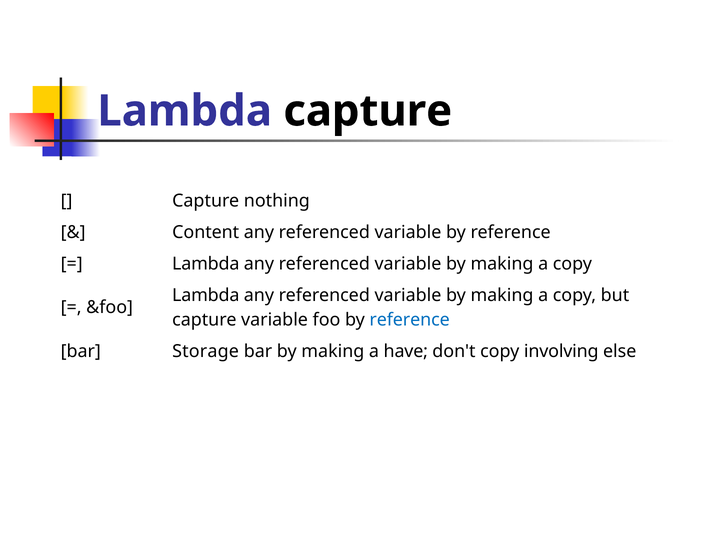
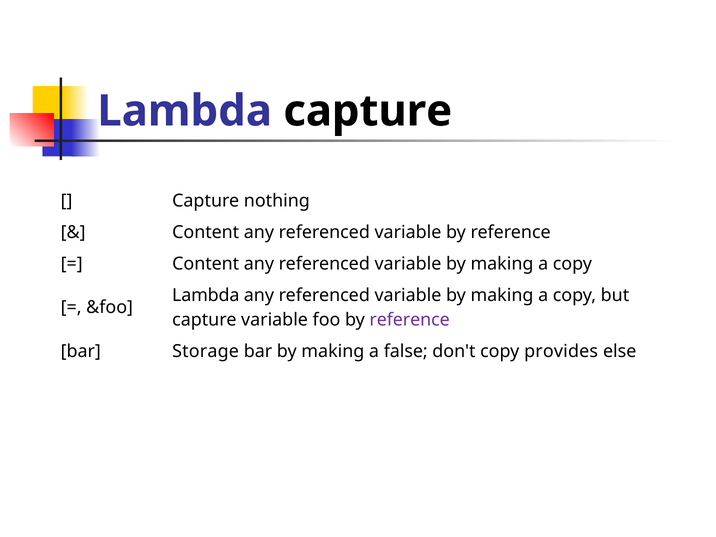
Lambda at (206, 264): Lambda -> Content
reference at (410, 320) colour: blue -> purple
have: have -> false
involving: involving -> provides
